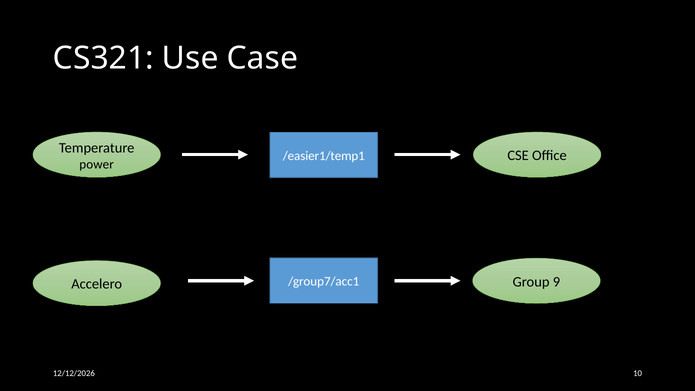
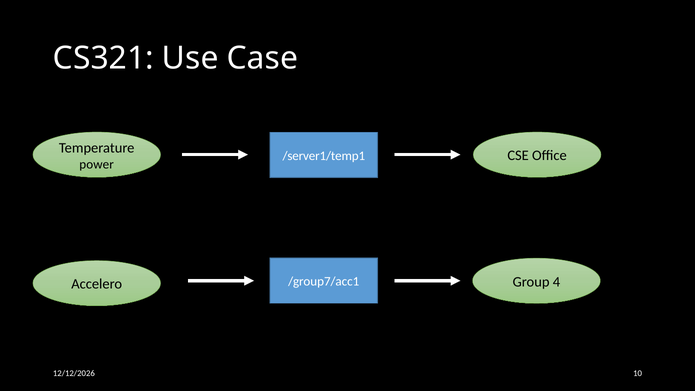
/easier1/temp1: /easier1/temp1 -> /server1/temp1
9: 9 -> 4
